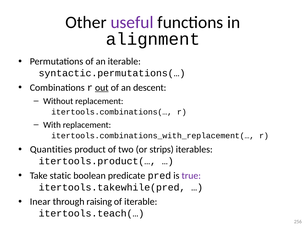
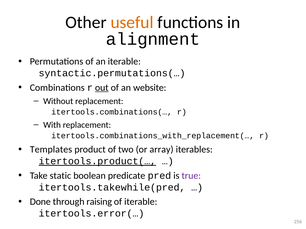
useful colour: purple -> orange
descent: descent -> website
Quantities: Quantities -> Templates
strips: strips -> array
itertools.product(… underline: none -> present
Inear: Inear -> Done
itertools.teach(…: itertools.teach(… -> itertools.error(…
